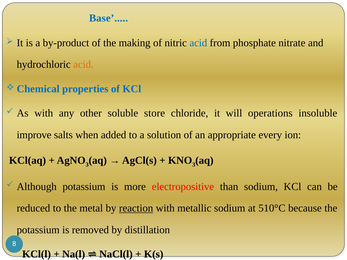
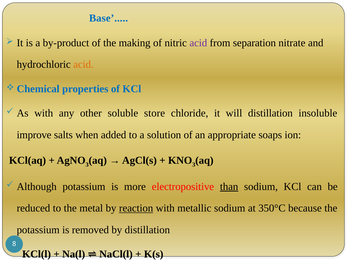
acid at (198, 43) colour: blue -> purple
phosphate: phosphate -> separation
will operations: operations -> distillation
every: every -> soaps
than underline: none -> present
510°C: 510°C -> 350°C
